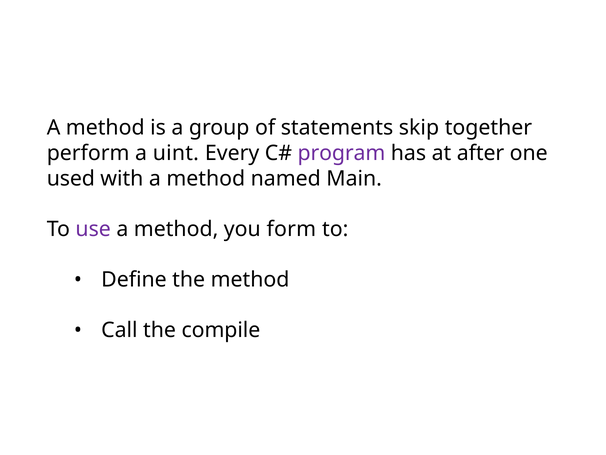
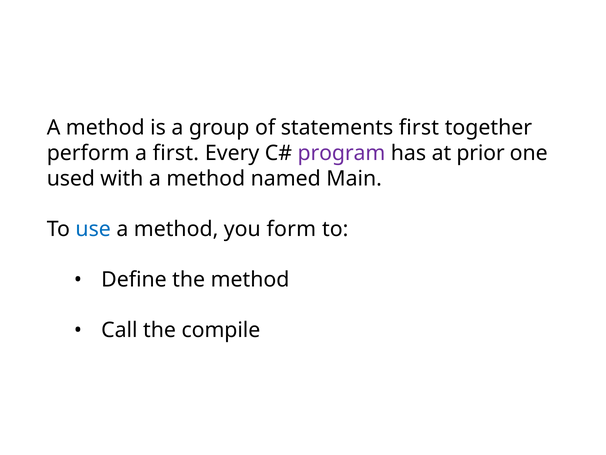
statements skip: skip -> first
a uint: uint -> first
after: after -> prior
use colour: purple -> blue
